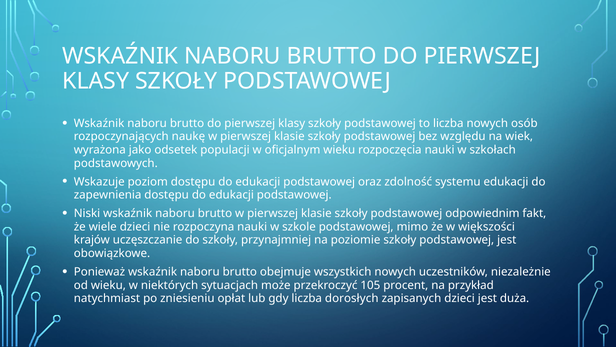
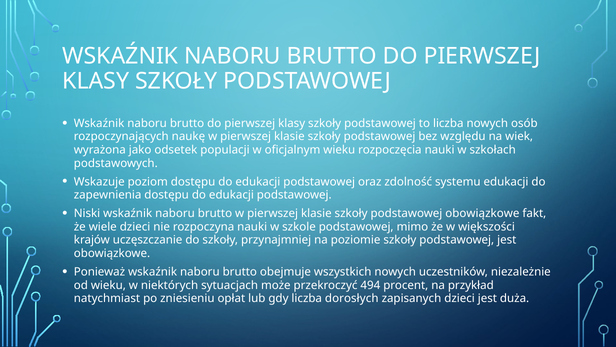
podstawowej odpowiednim: odpowiednim -> obowiązkowe
105: 105 -> 494
